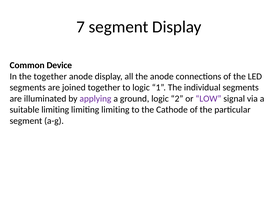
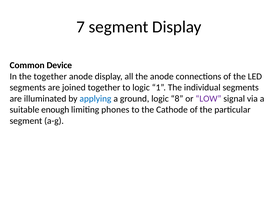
applying colour: purple -> blue
2: 2 -> 8
suitable limiting: limiting -> enough
limiting at (115, 110): limiting -> phones
